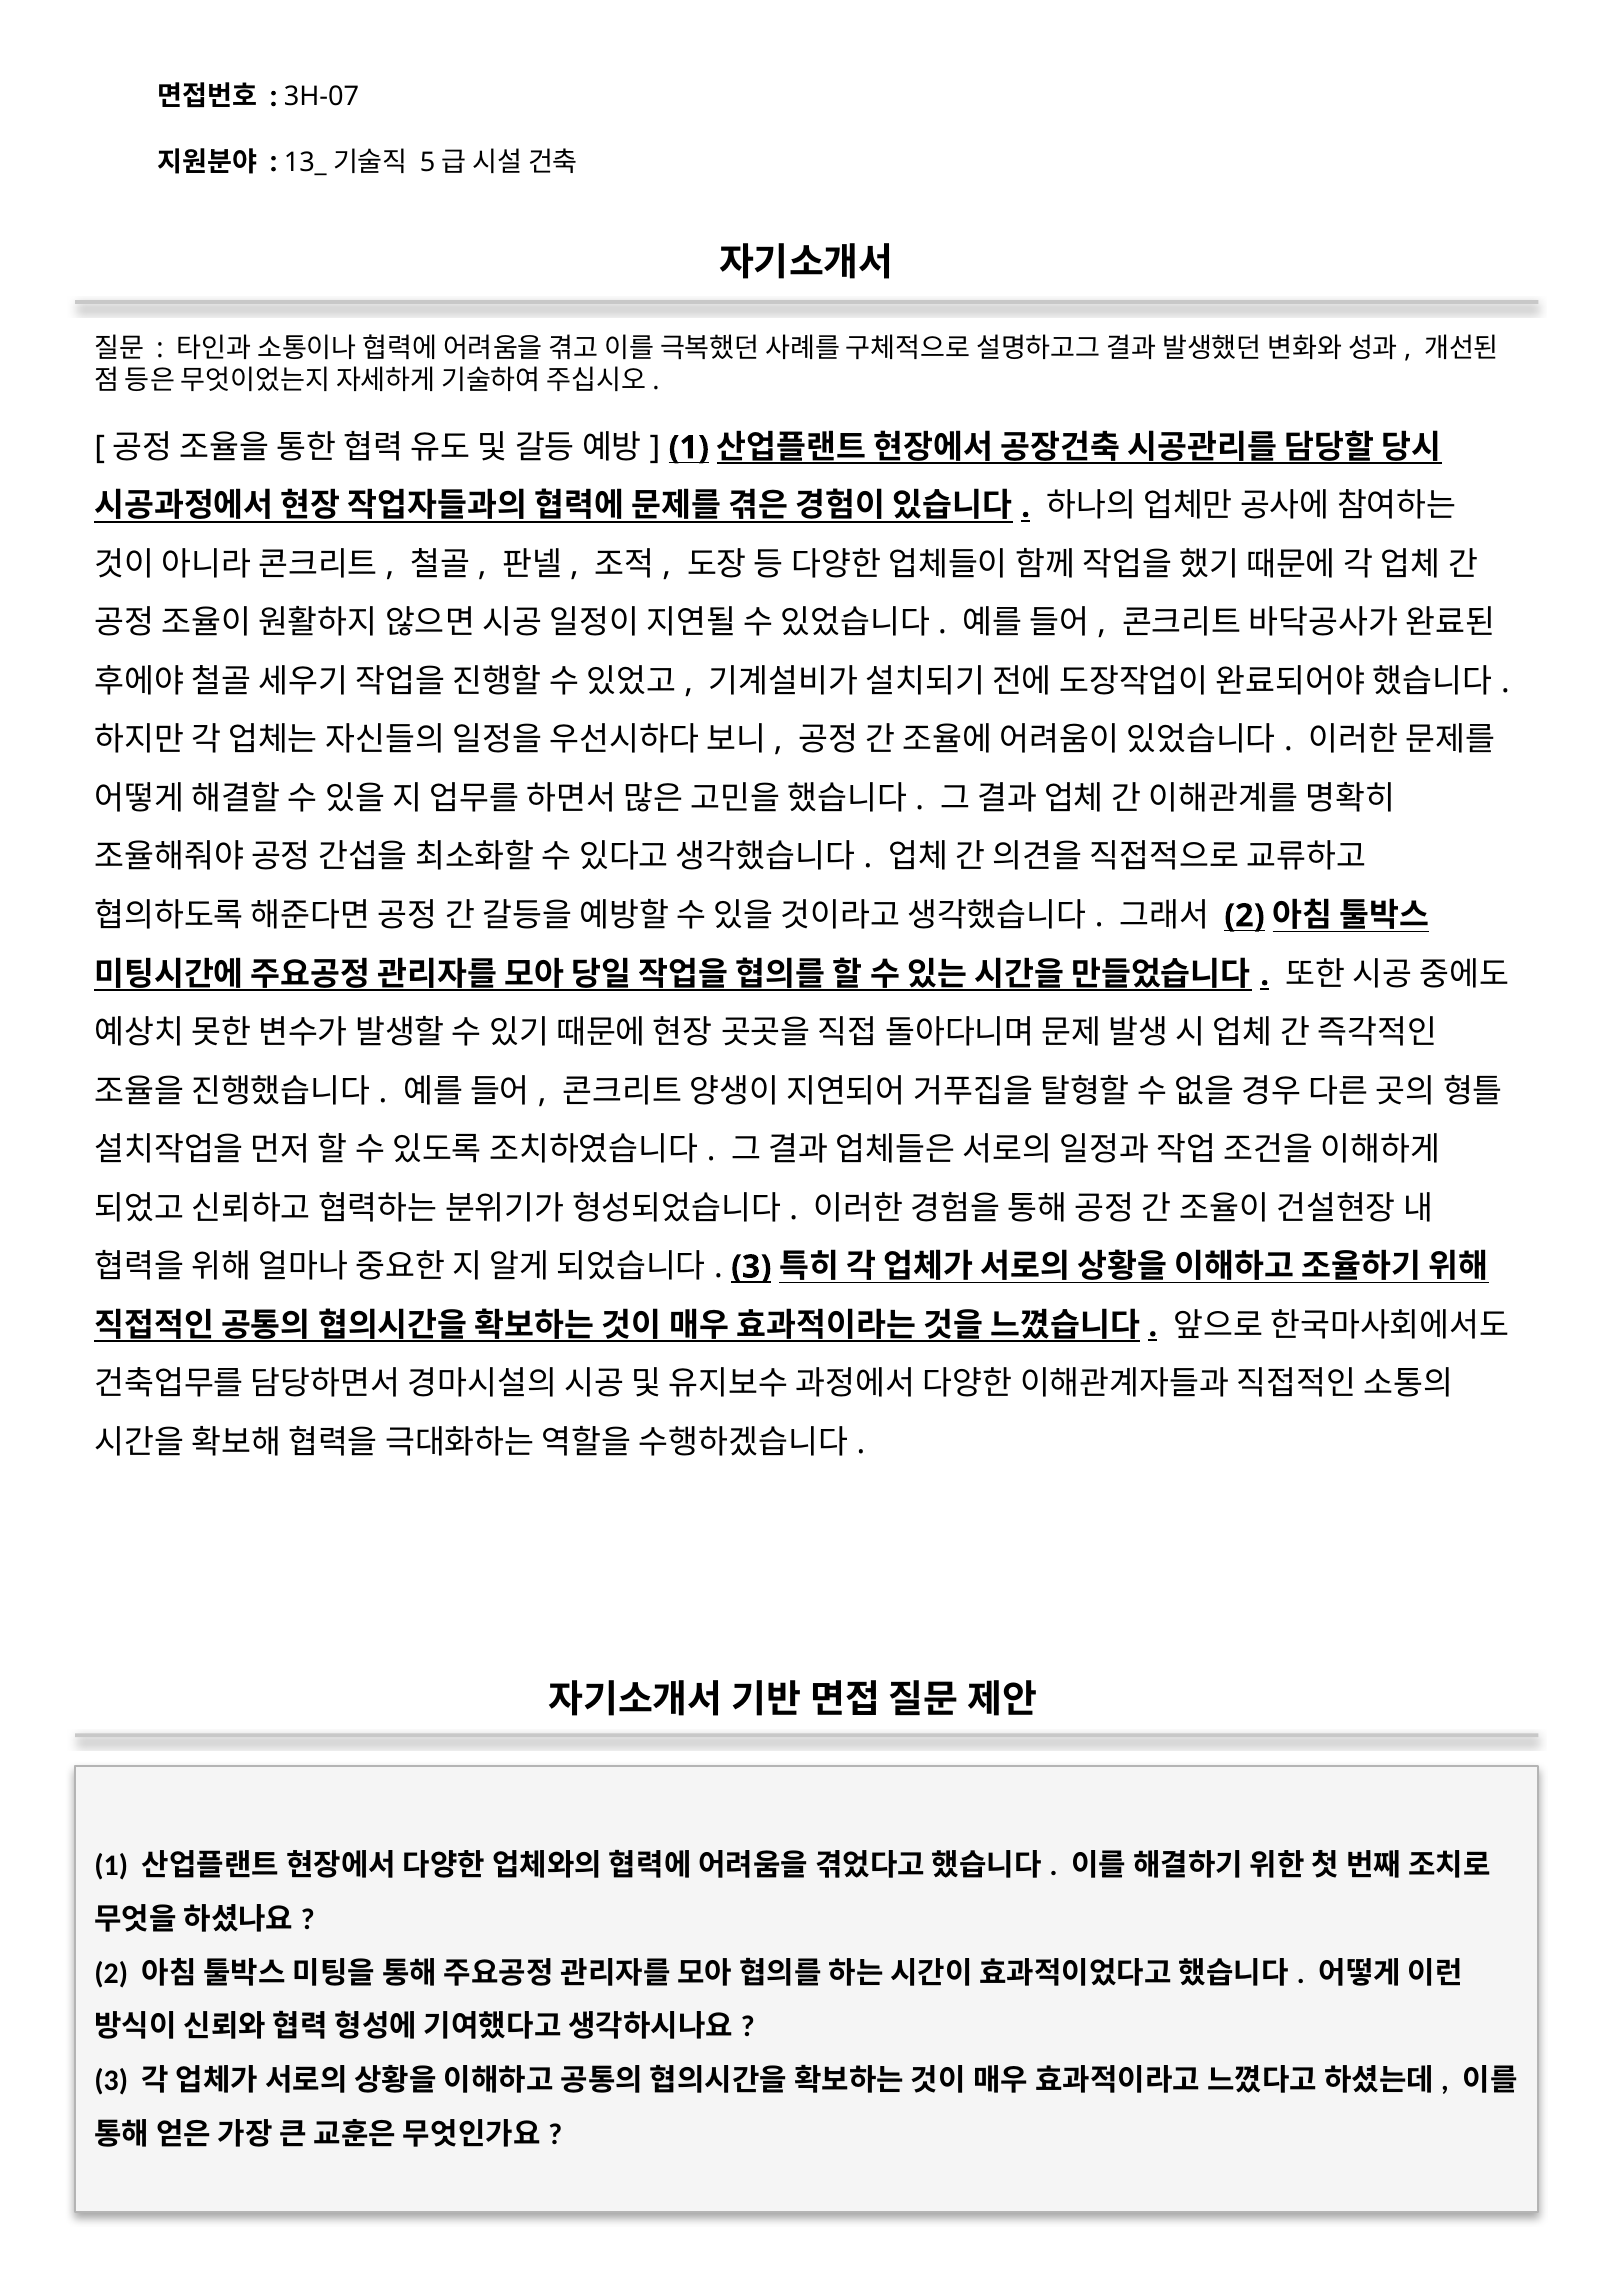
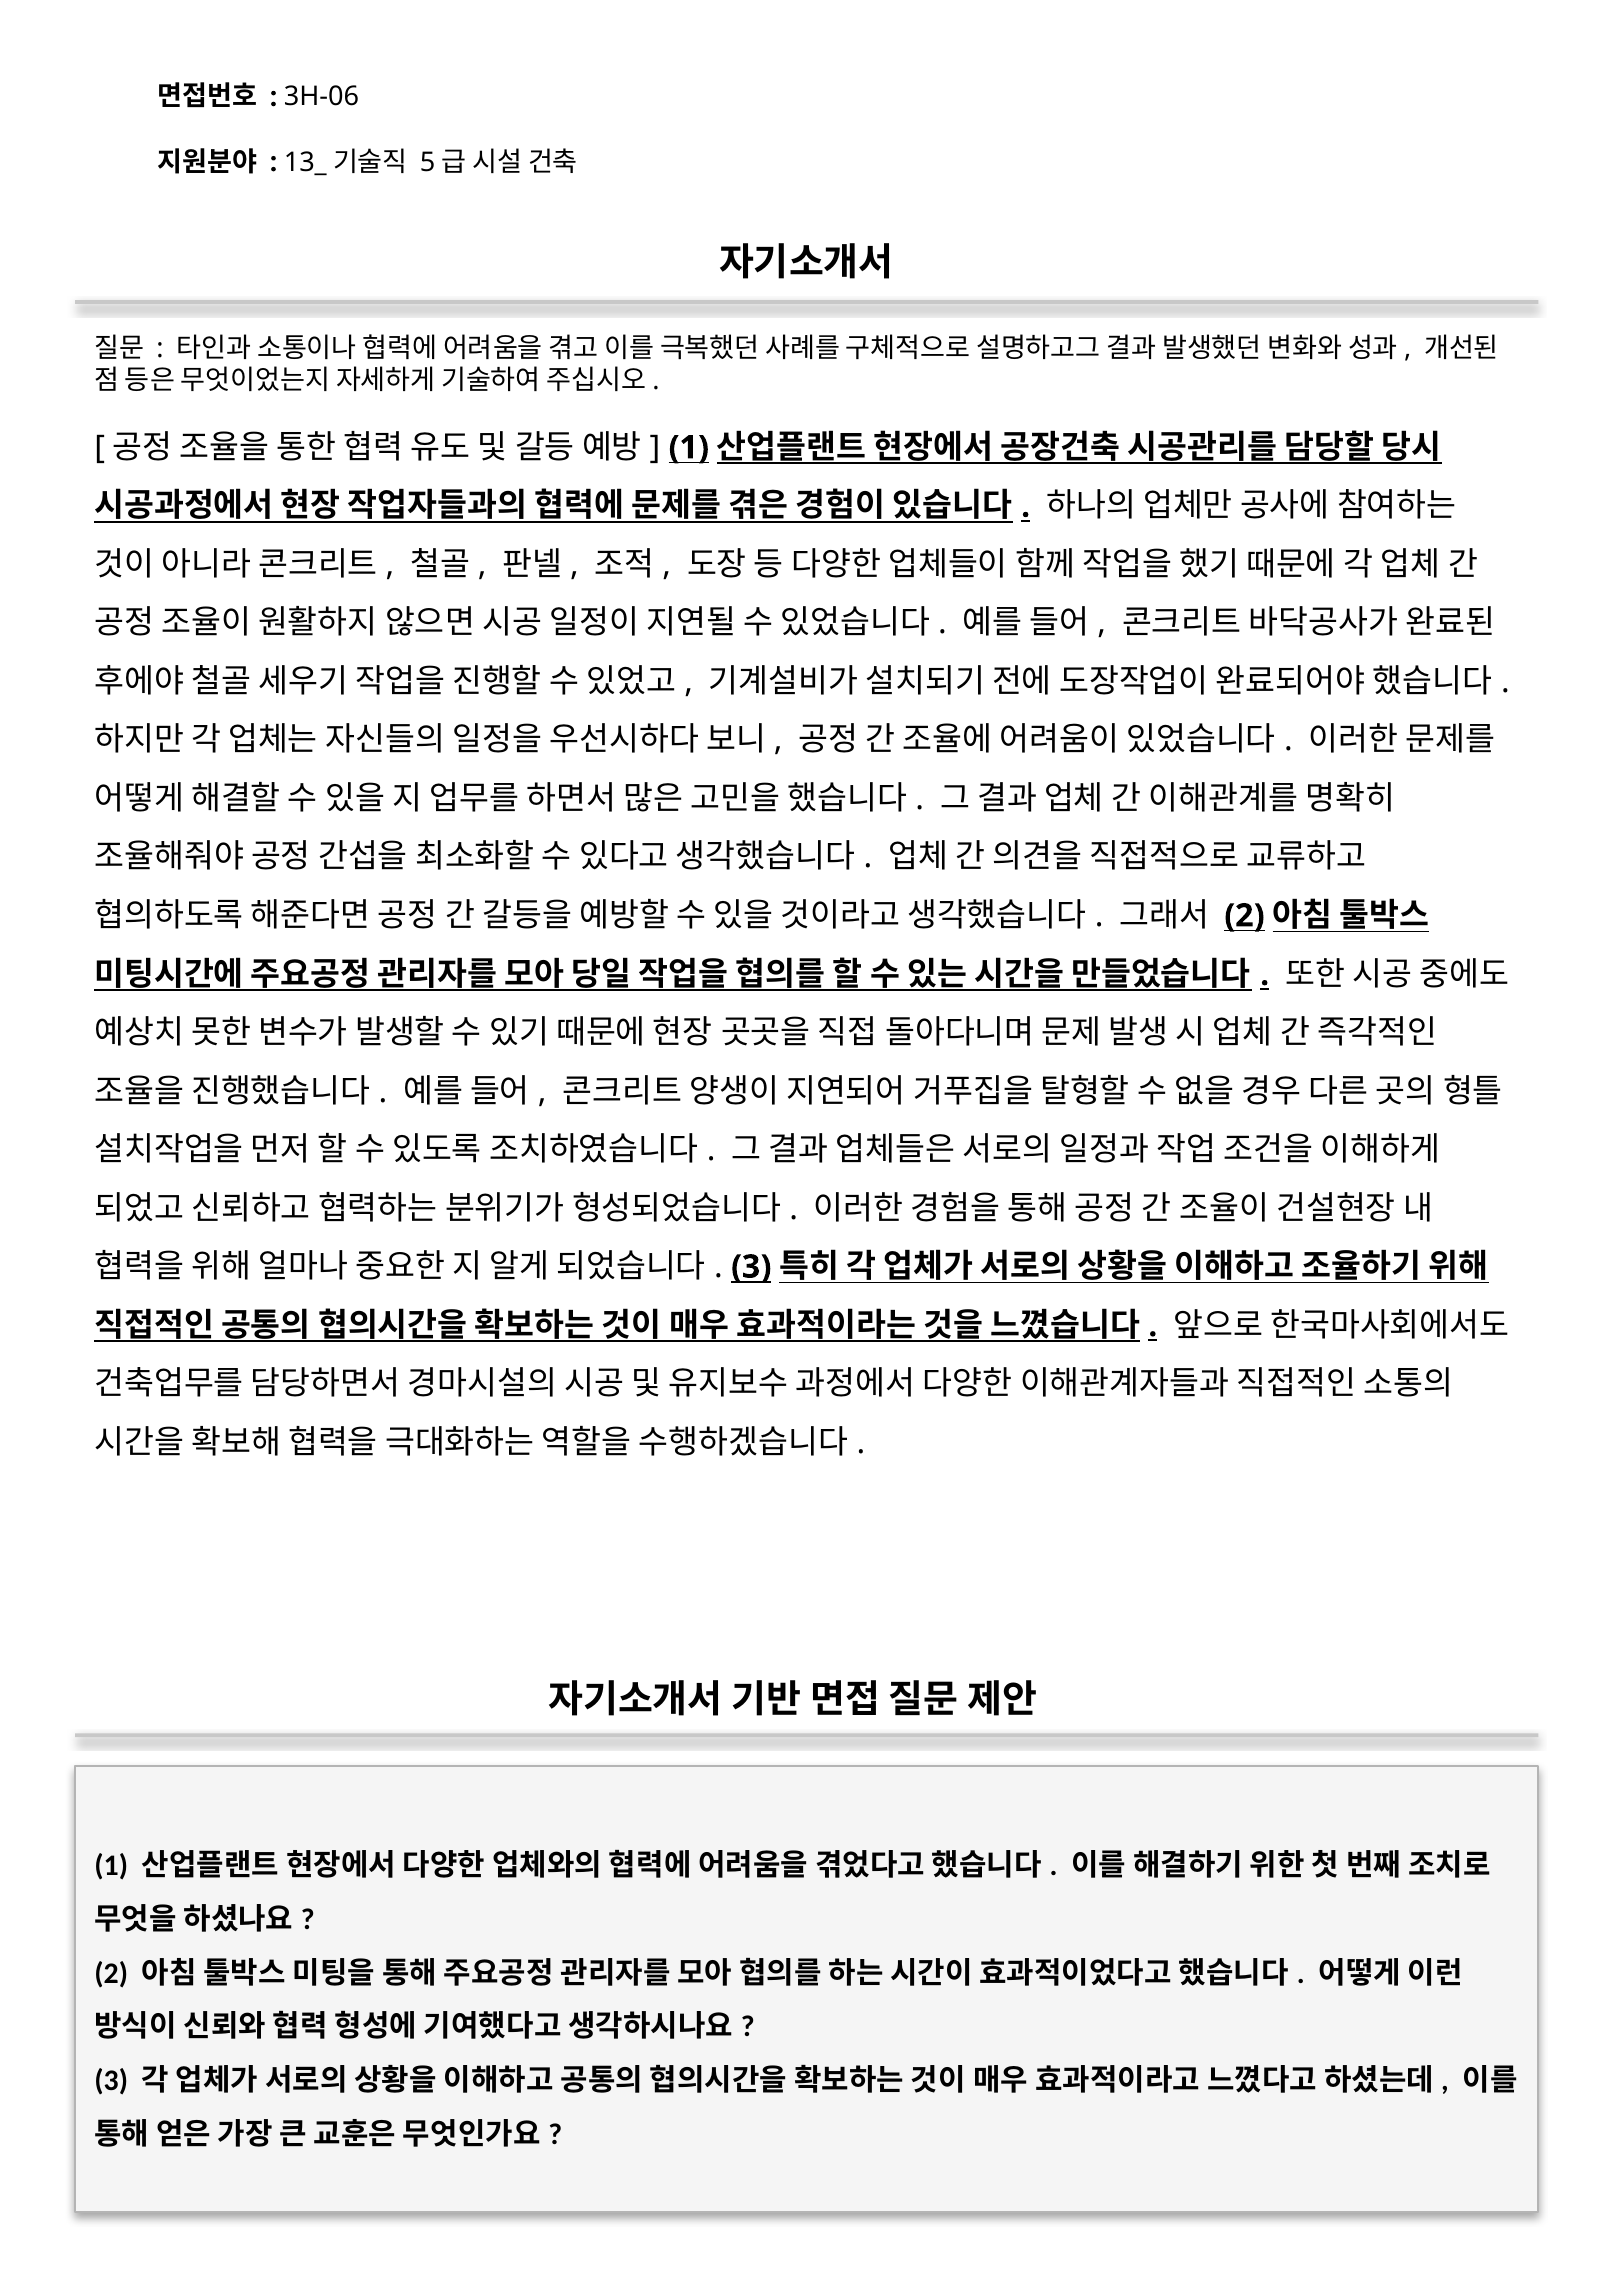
3H-07: 3H-07 -> 3H-06
